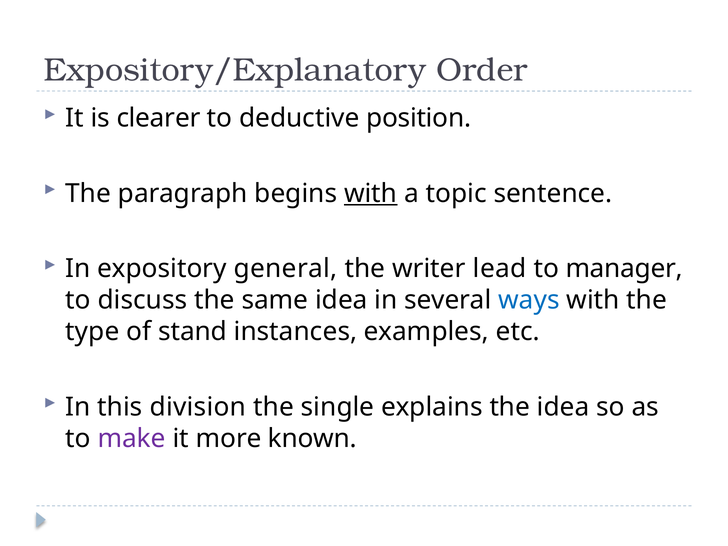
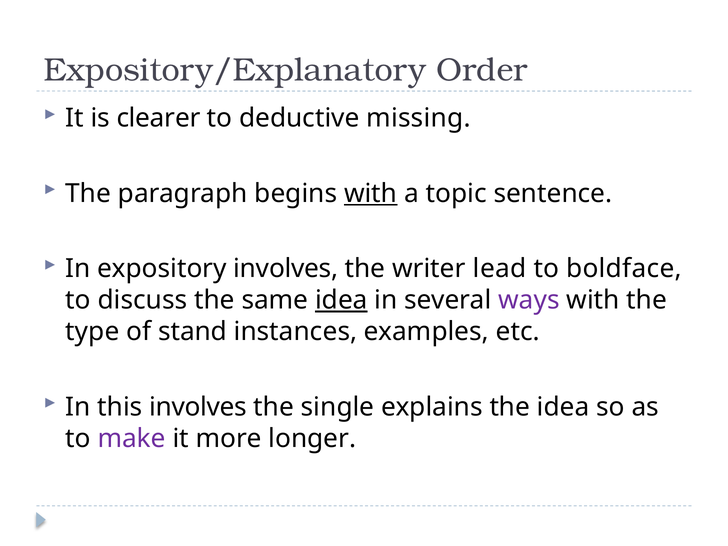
position: position -> missing
expository general: general -> involves
manager: manager -> boldface
idea at (341, 300) underline: none -> present
ways colour: blue -> purple
this division: division -> involves
known: known -> longer
